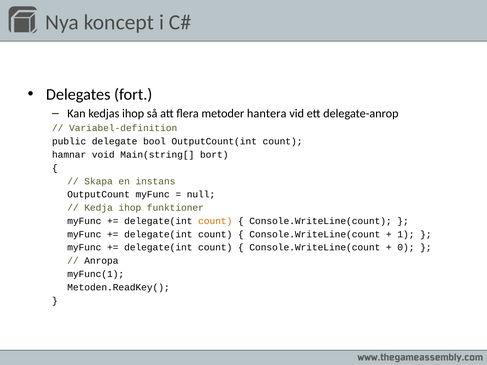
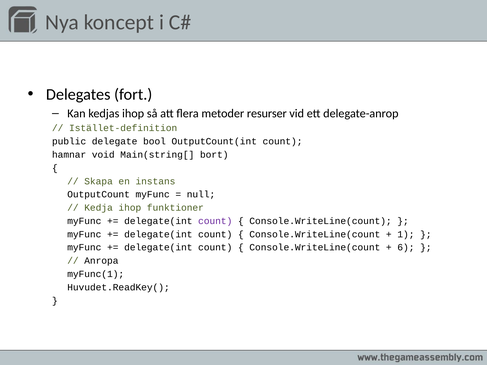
hantera: hantera -> resurser
Variabel-definition: Variabel-definition -> Istället-definition
count at (215, 221) colour: orange -> purple
0: 0 -> 6
Metoden.ReadKey(: Metoden.ReadKey( -> Huvudet.ReadKey(
